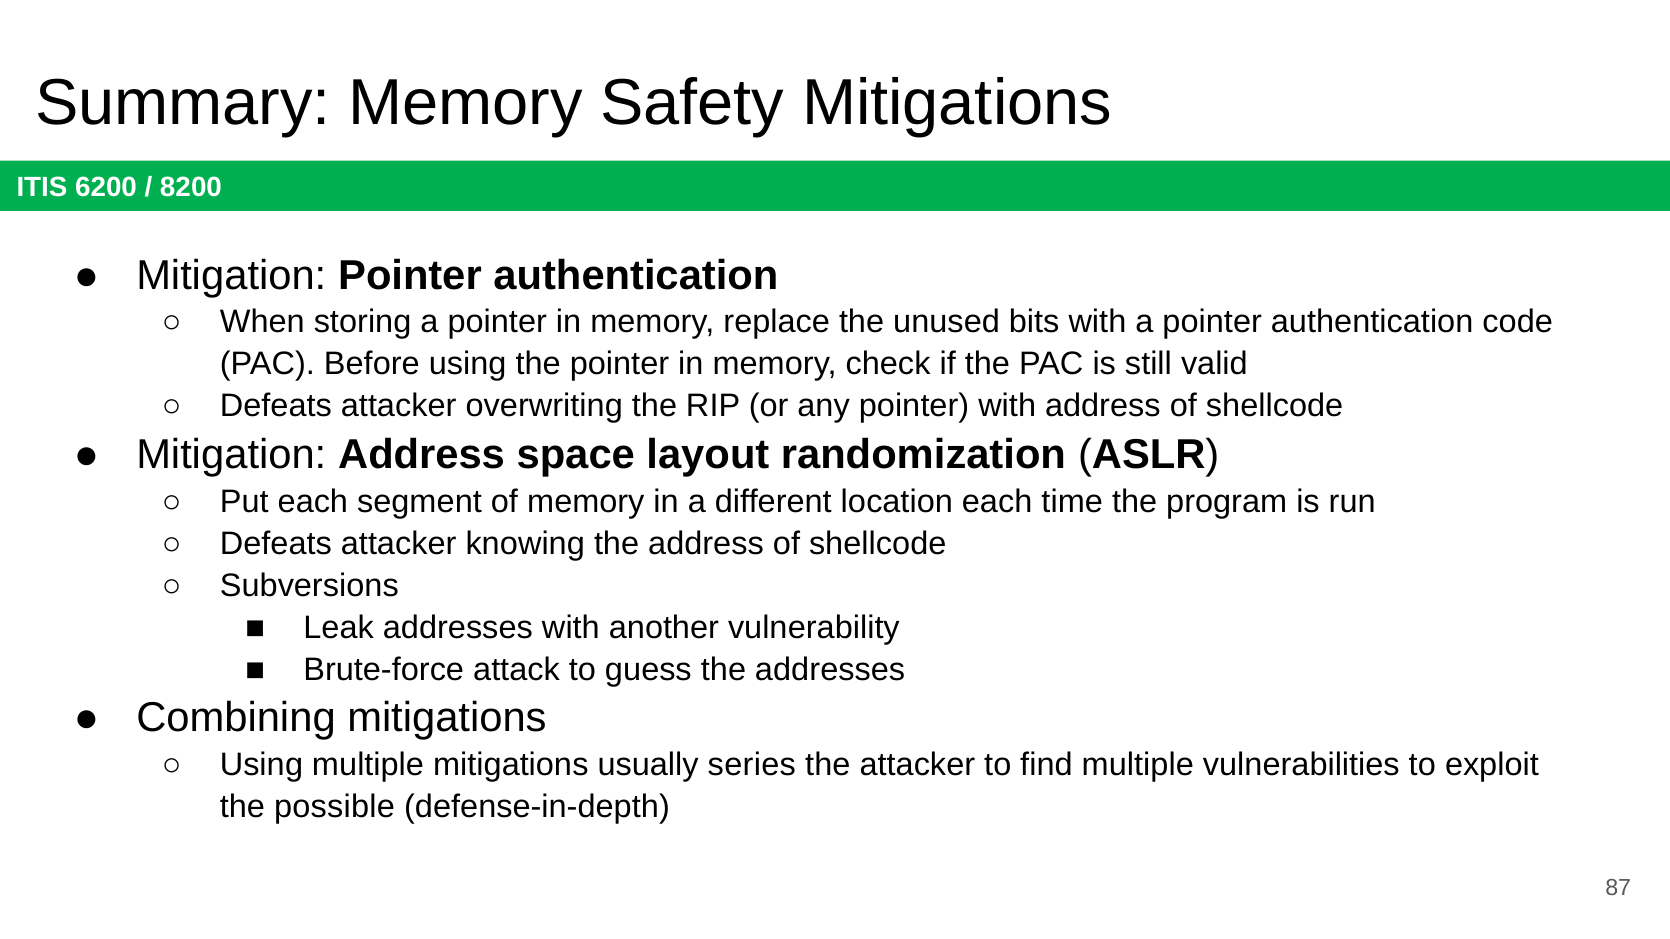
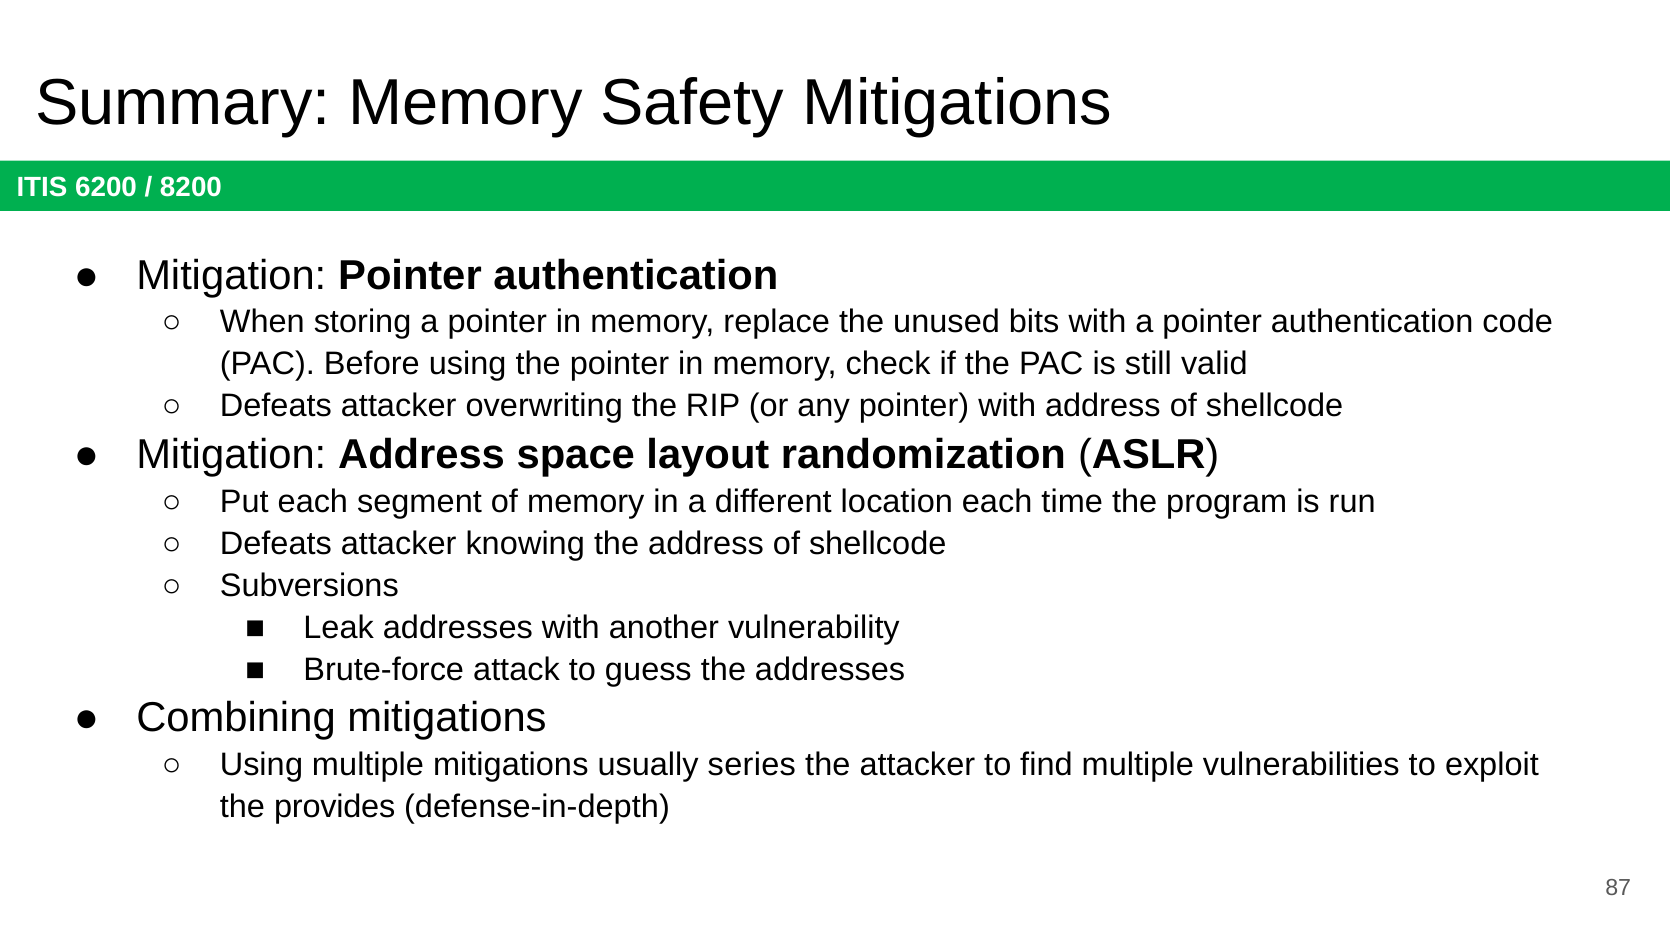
possible: possible -> provides
